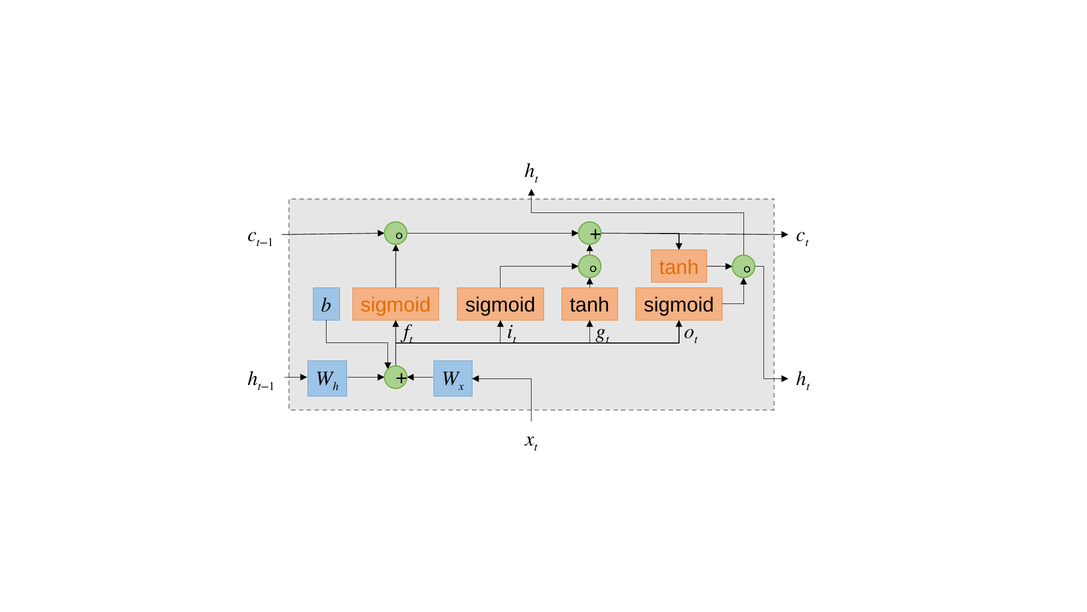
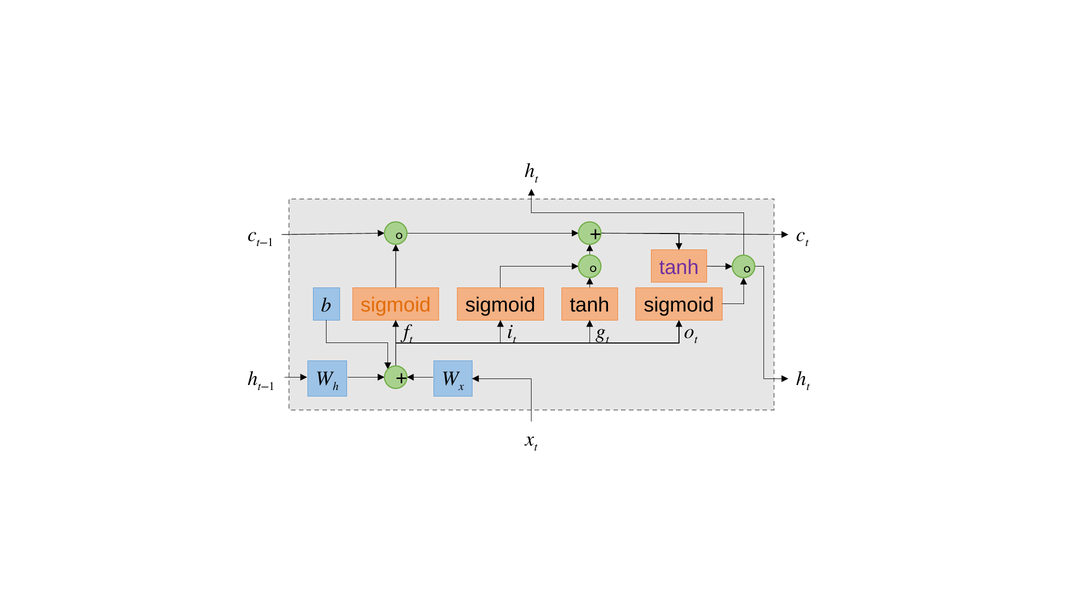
tanh at (679, 267) colour: orange -> purple
